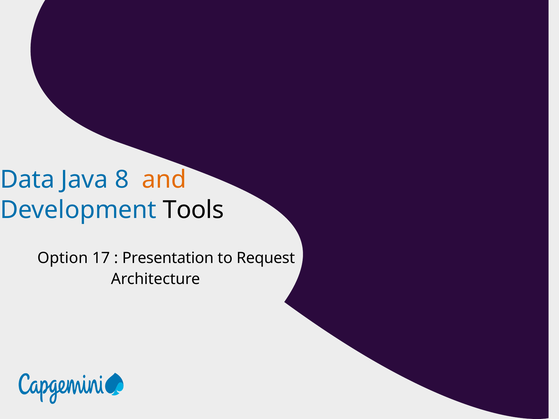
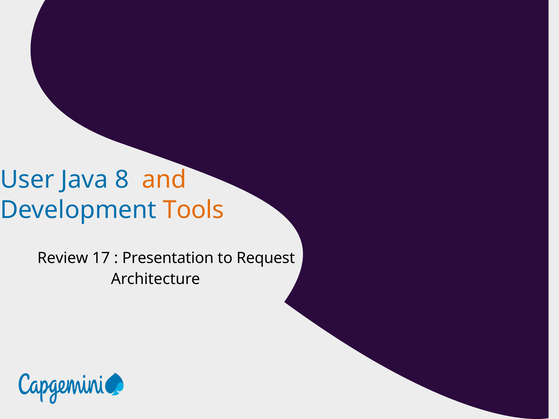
Data: Data -> User
Tools colour: black -> orange
Option: Option -> Review
